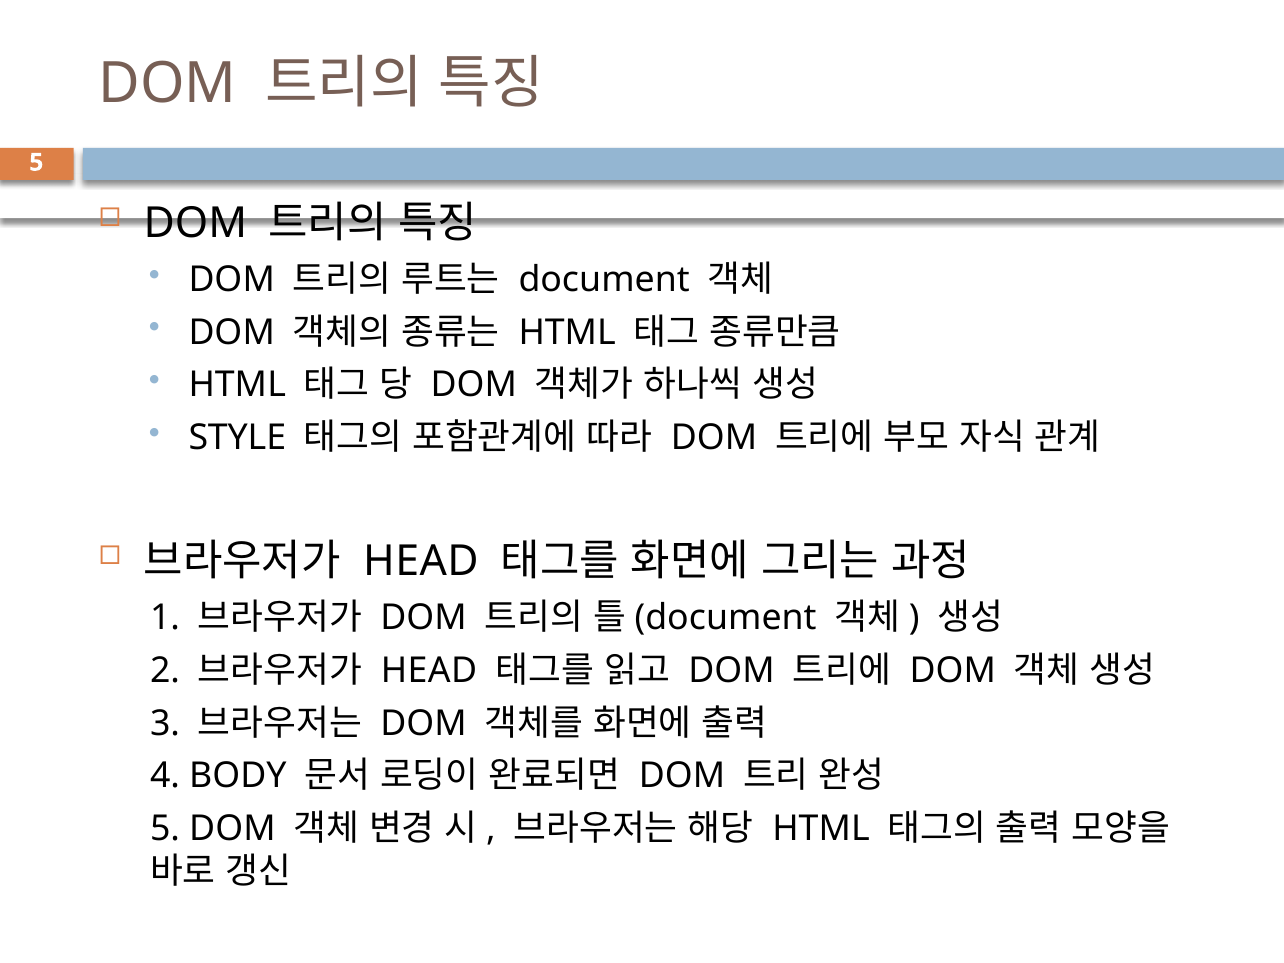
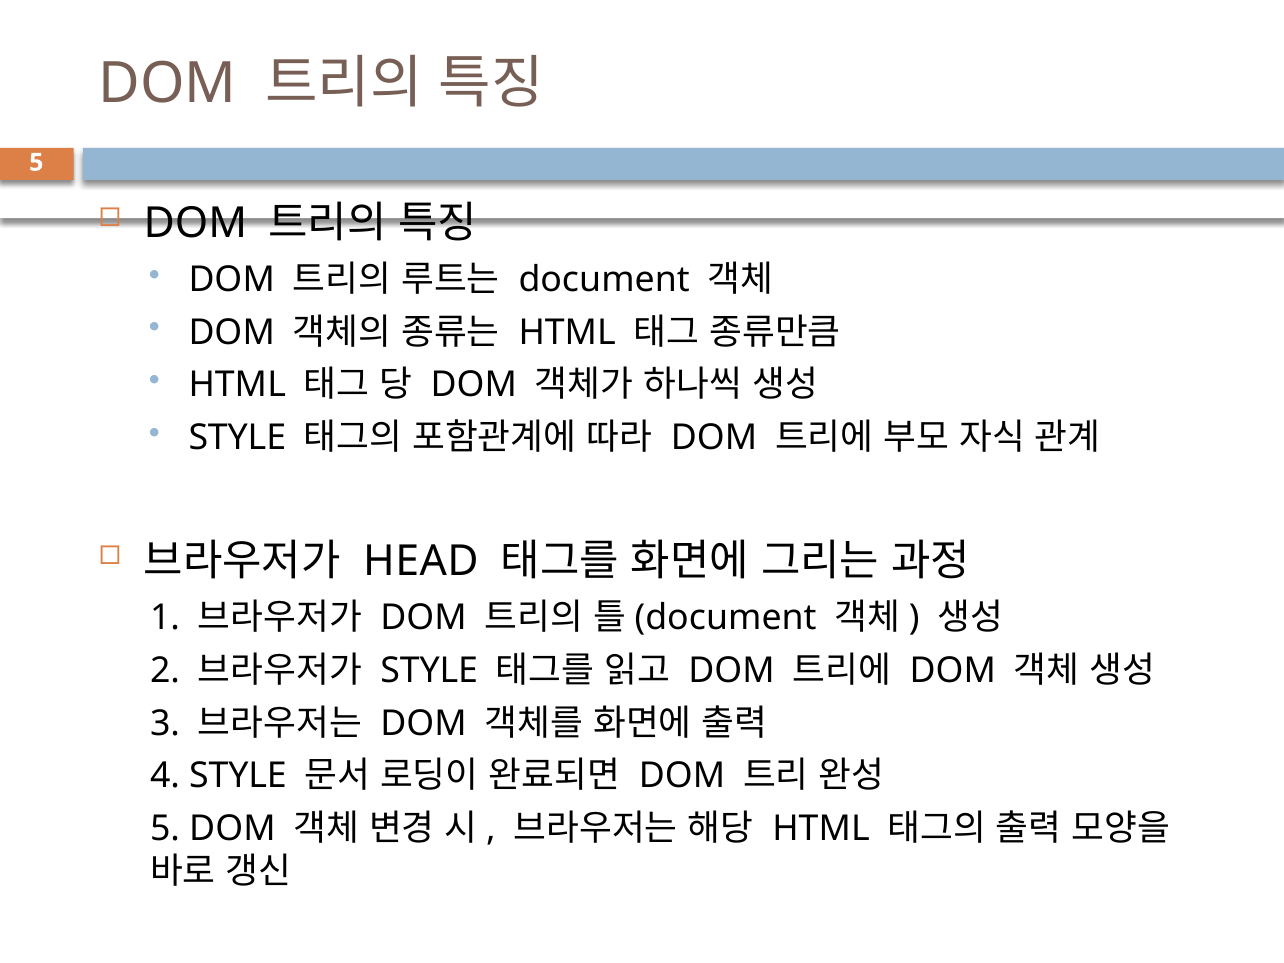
HEAD at (429, 671): HEAD -> STYLE
4 BODY: BODY -> STYLE
